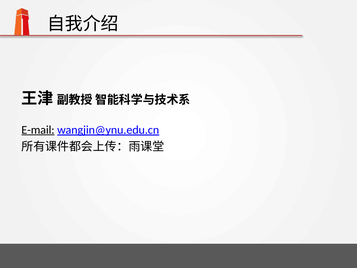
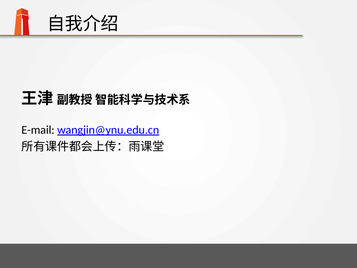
E-mail underline: present -> none
